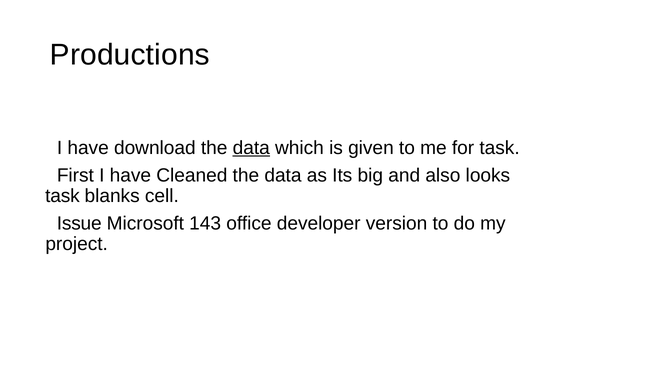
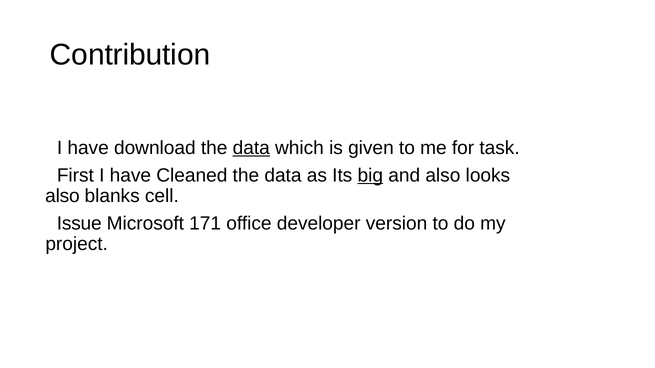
Productions: Productions -> Contribution
big underline: none -> present
task at (62, 196): task -> also
143: 143 -> 171
